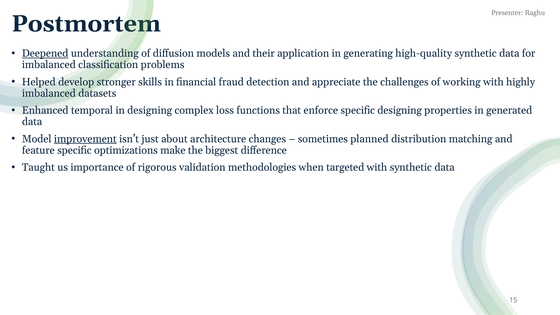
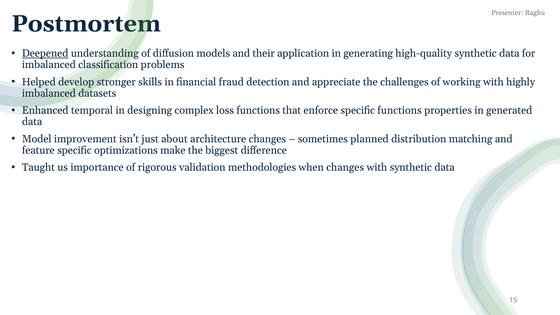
specific designing: designing -> functions
improvement underline: present -> none
when targeted: targeted -> changes
